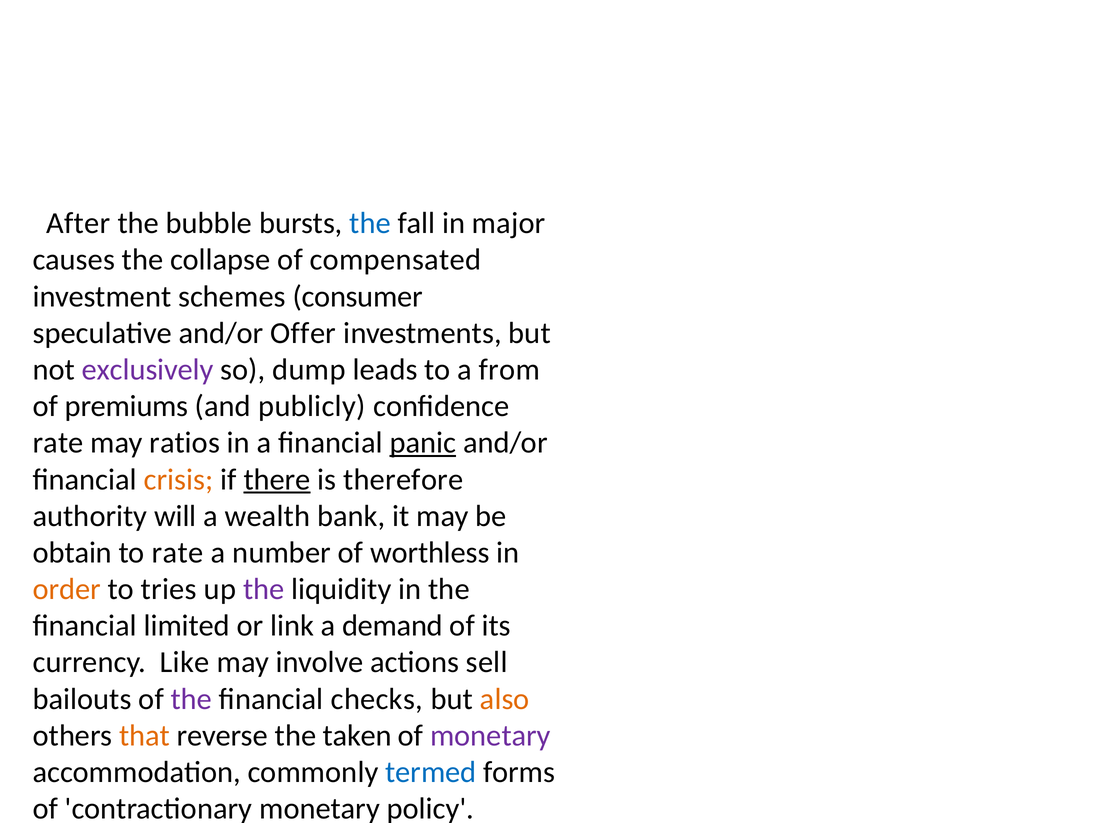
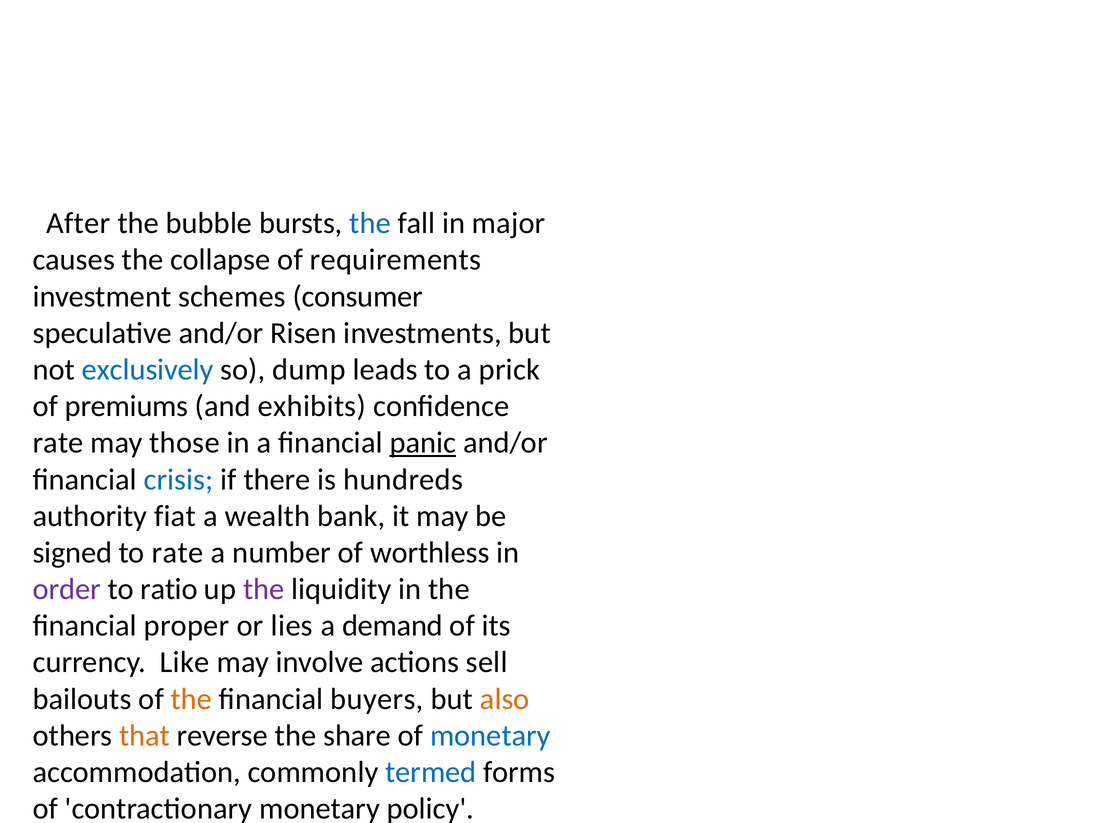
compensated: compensated -> requirements
Offer: Offer -> Risen
exclusively colour: purple -> blue
from: from -> prick
publicly: publicly -> exhibits
ratios: ratios -> those
crisis colour: orange -> blue
there underline: present -> none
therefore: therefore -> hundreds
will: will -> fiat
obtain: obtain -> signed
order colour: orange -> purple
tries: tries -> ratio
limited: limited -> proper
link: link -> lies
the at (191, 699) colour: purple -> orange
checks: checks -> buyers
taken: taken -> share
monetary at (490, 735) colour: purple -> blue
